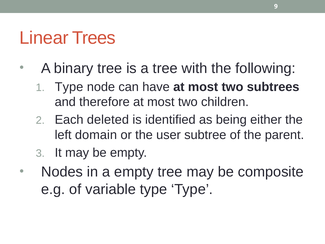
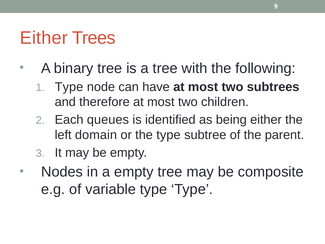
Linear at (44, 38): Linear -> Either
deleted: deleted -> queues
the user: user -> type
